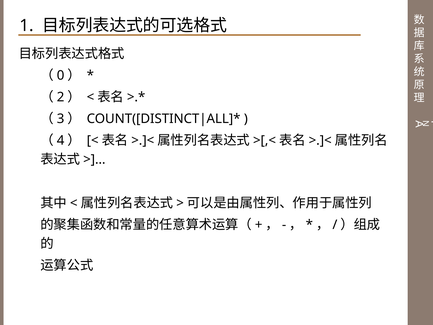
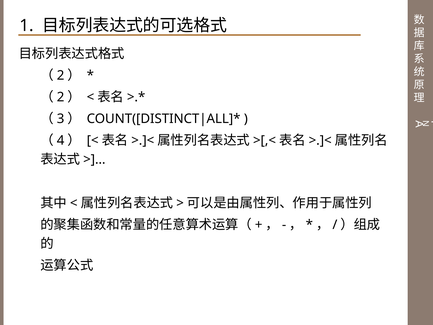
0 at (61, 75): 0 -> 2
